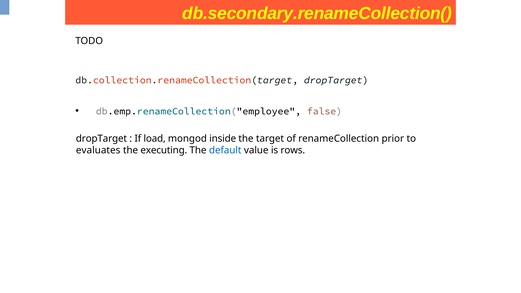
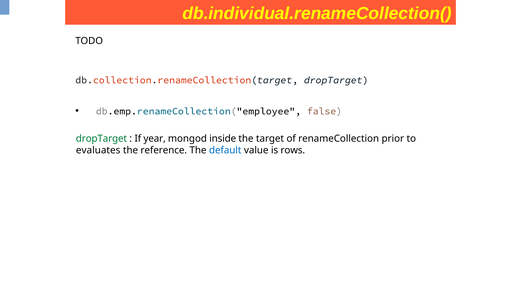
db.secondary.renameCollection(: db.secondary.renameCollection( -> db.individual.renameCollection(
dropTarget at (101, 139) colour: black -> green
load: load -> year
executing: executing -> reference
